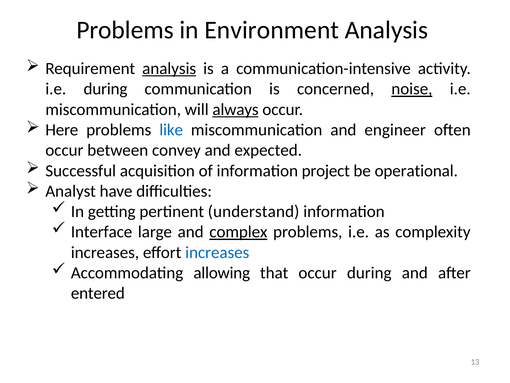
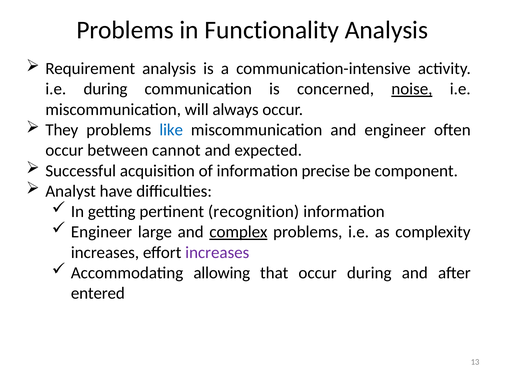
Environment: Environment -> Functionality
analysis at (169, 68) underline: present -> none
always underline: present -> none
Here: Here -> They
convey: convey -> cannot
project: project -> precise
operational: operational -> component
understand: understand -> recognition
Interface at (102, 232): Interface -> Engineer
increases at (217, 252) colour: blue -> purple
